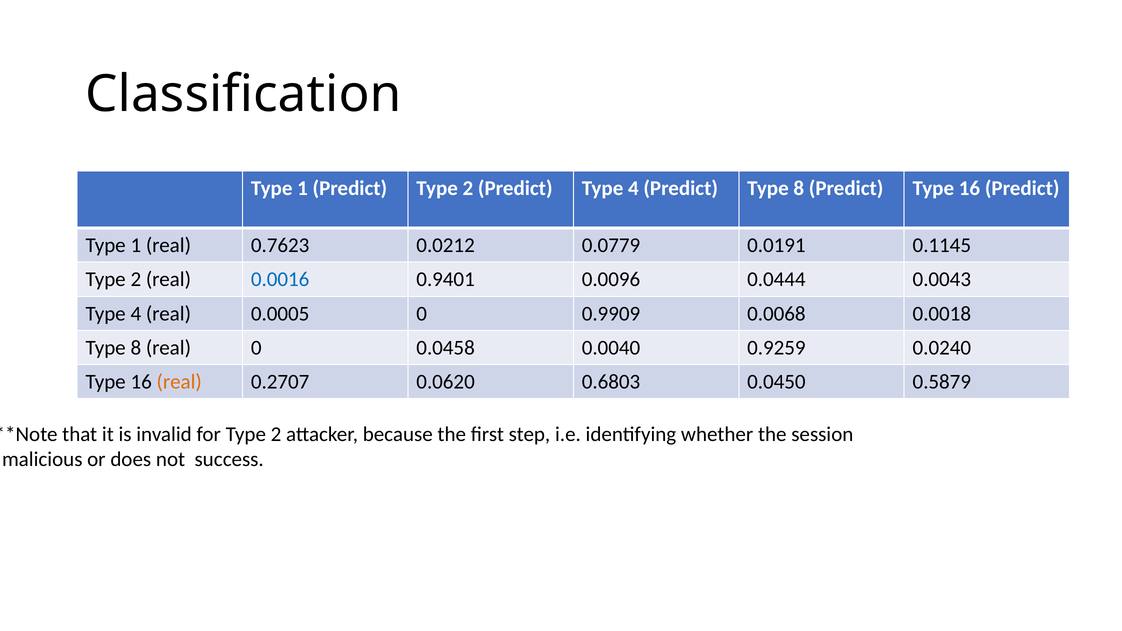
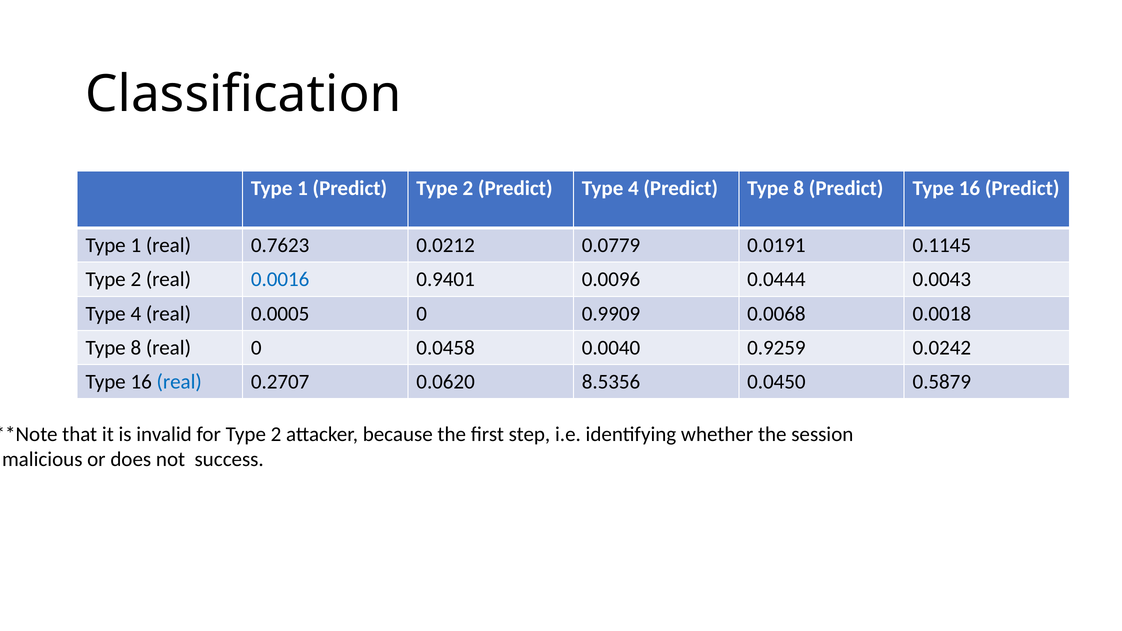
0.0240: 0.0240 -> 0.0242
real at (179, 382) colour: orange -> blue
0.6803: 0.6803 -> 8.5356
